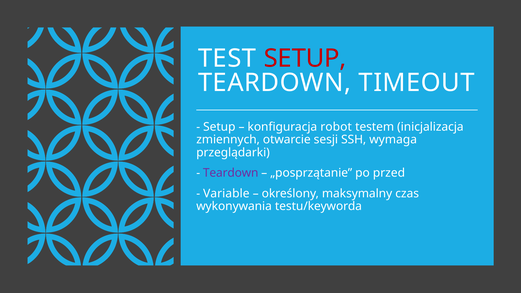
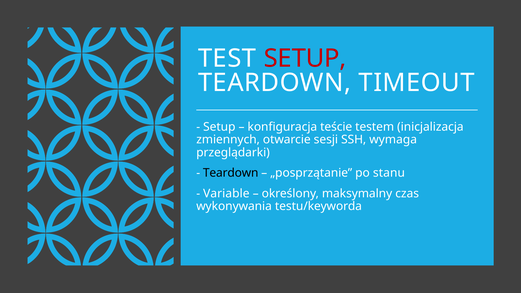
robot: robot -> teście
Teardown at (231, 173) colour: purple -> black
przed: przed -> stanu
